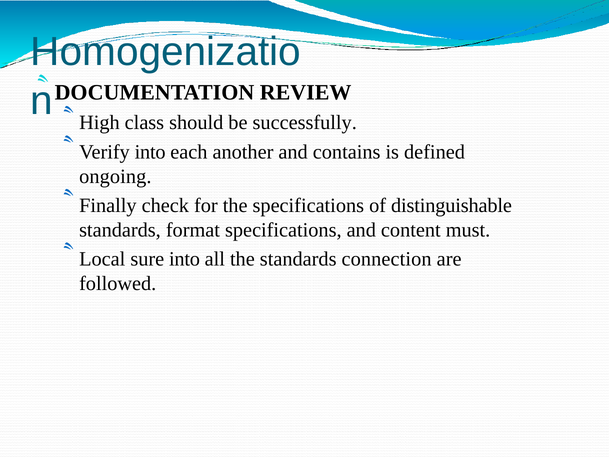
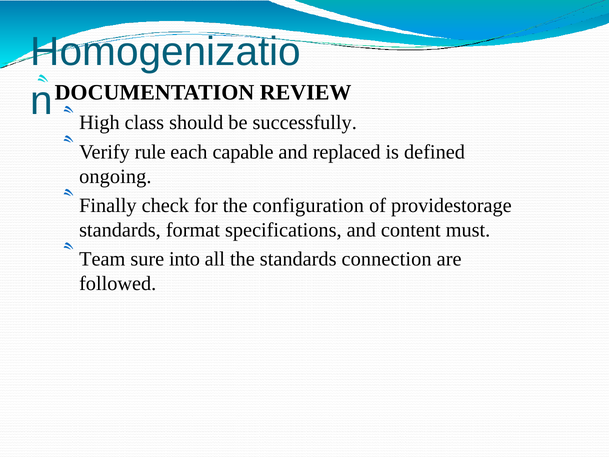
Verify into: into -> rule
another: another -> capable
contains: contains -> replaced
the specifications: specifications -> configuration
distinguishable: distinguishable -> providestorage
Local: Local -> Team
